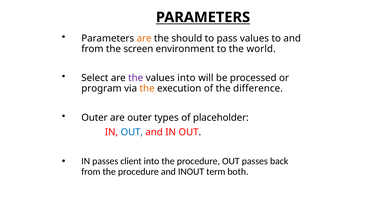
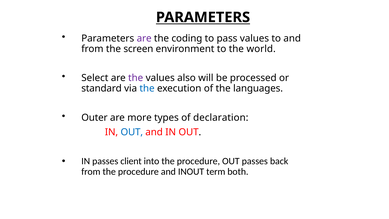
are at (144, 38) colour: orange -> purple
should: should -> coding
values into: into -> also
program: program -> standard
the at (147, 88) colour: orange -> blue
difference: difference -> languages
are outer: outer -> more
placeholder: placeholder -> declaration
